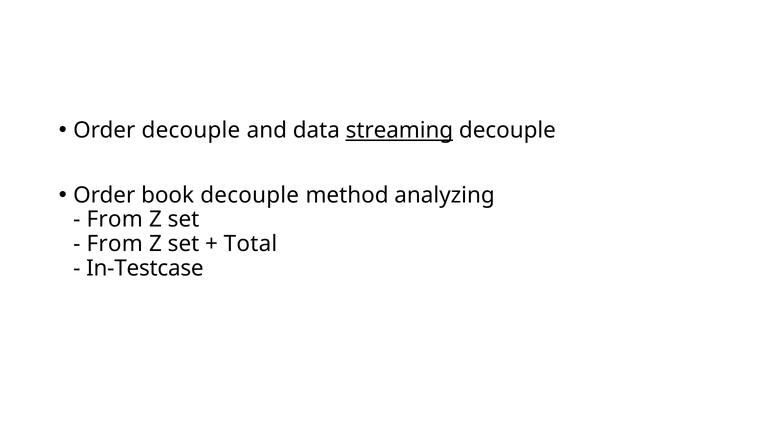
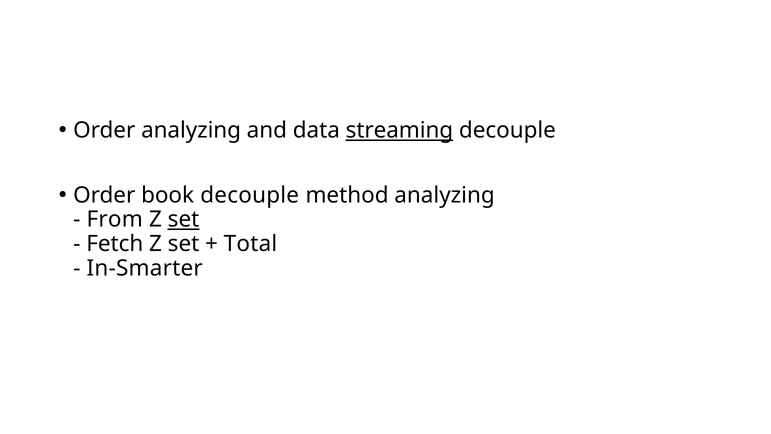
Order decouple: decouple -> analyzing
set at (184, 219) underline: none -> present
From at (115, 244): From -> Fetch
In-Testcase: In-Testcase -> In-Smarter
